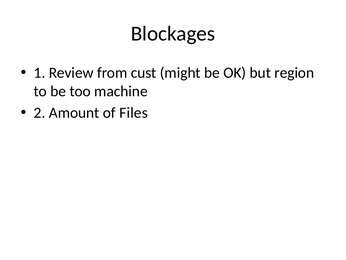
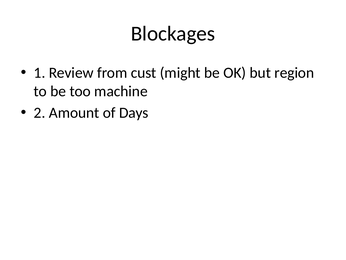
Files: Files -> Days
